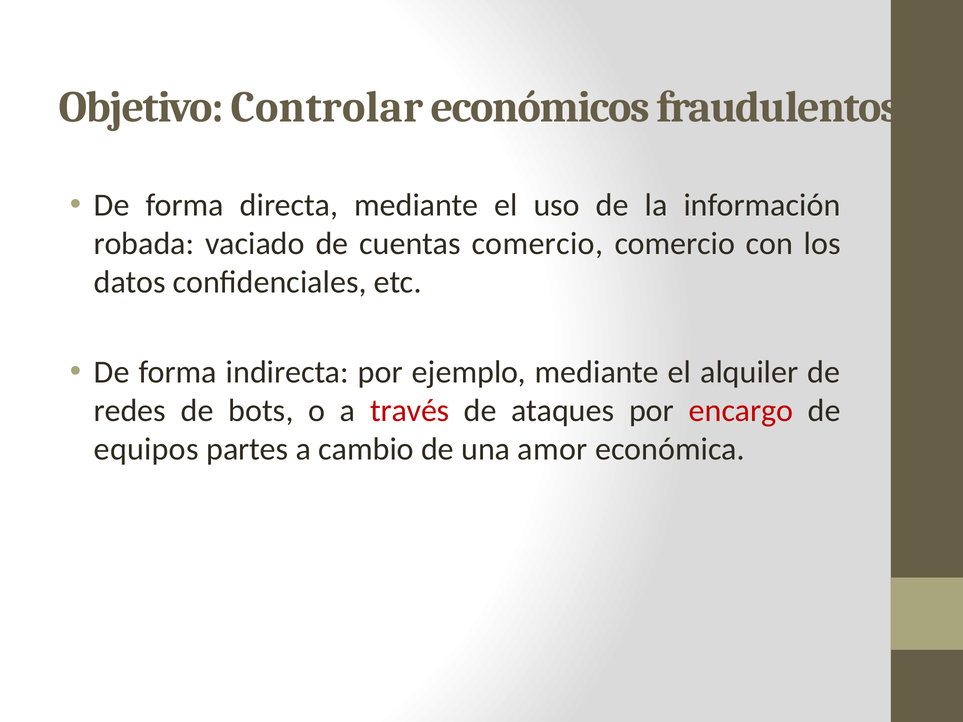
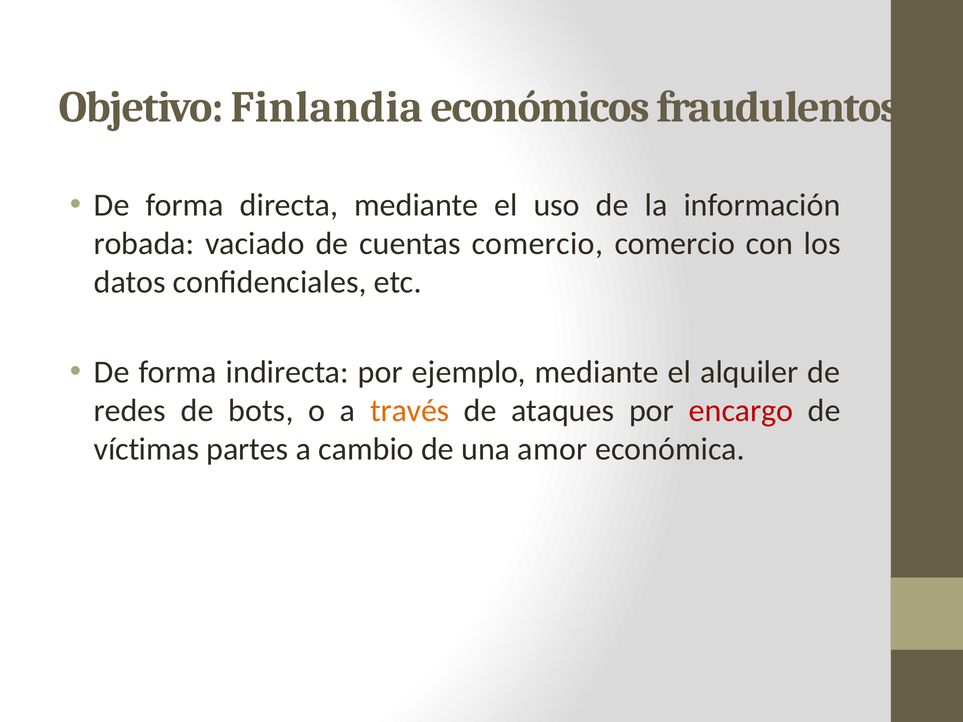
Controlar: Controlar -> Finlandia
través colour: red -> orange
equipos: equipos -> víctimas
